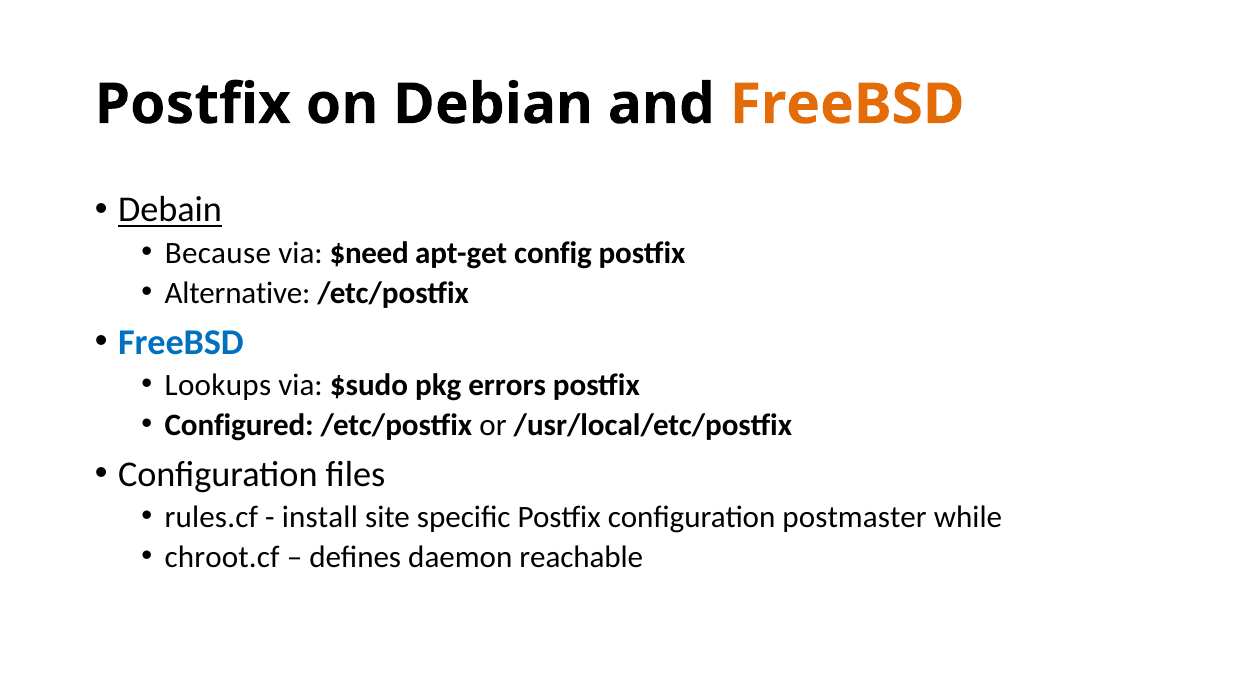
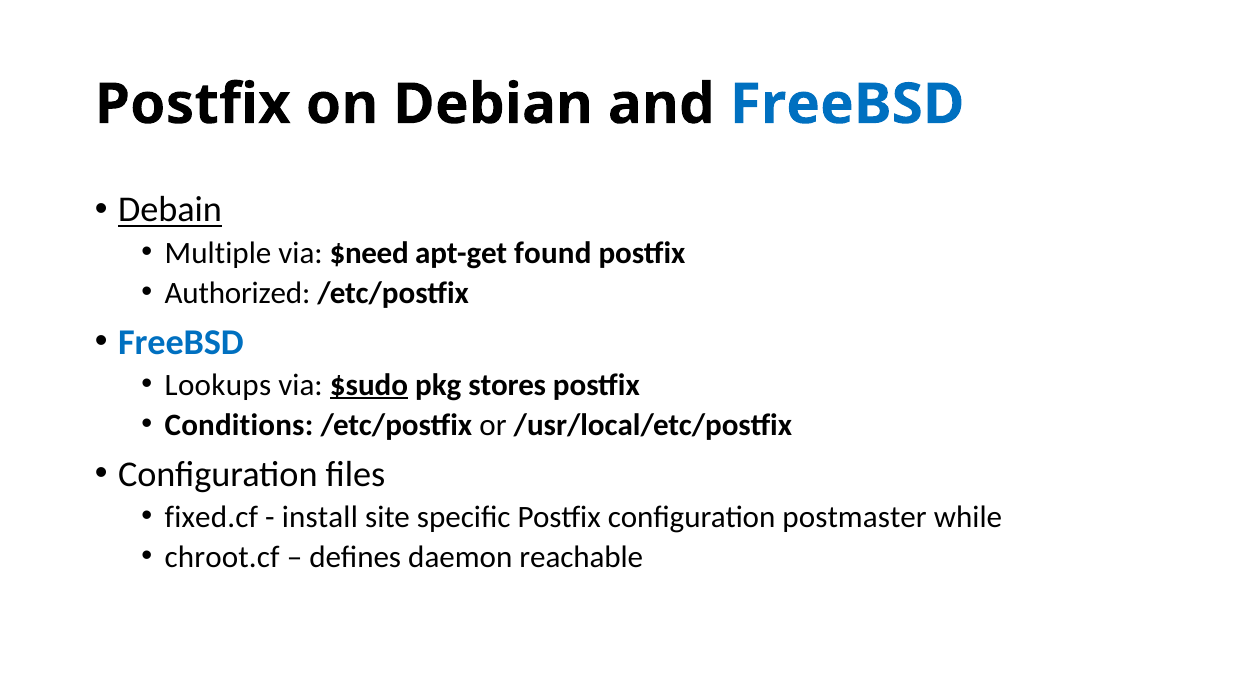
FreeBSD at (847, 104) colour: orange -> blue
Because: Because -> Multiple
config: config -> found
Alternative: Alternative -> Authorized
$sudo underline: none -> present
errors: errors -> stores
Configured: Configured -> Conditions
rules.cf: rules.cf -> fixed.cf
